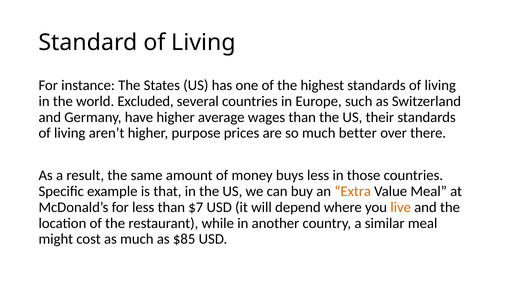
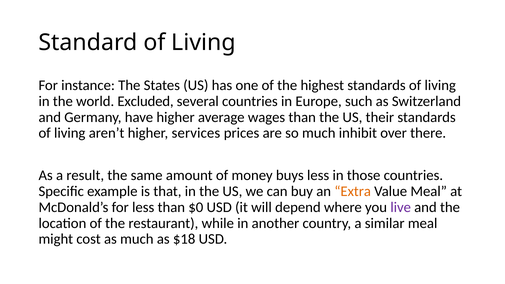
purpose: purpose -> services
better: better -> inhibit
$7: $7 -> $0
live colour: orange -> purple
$85: $85 -> $18
